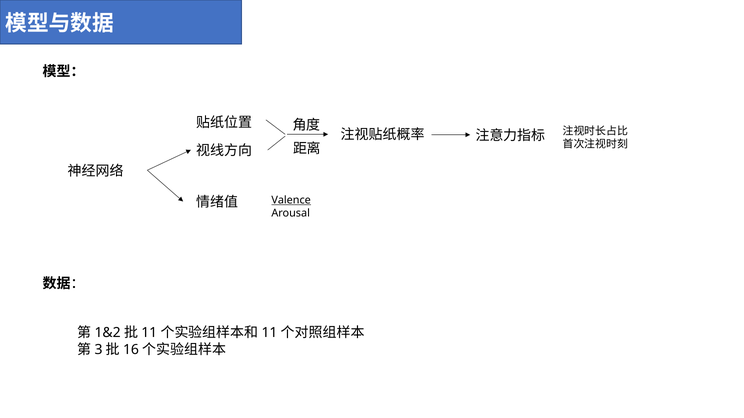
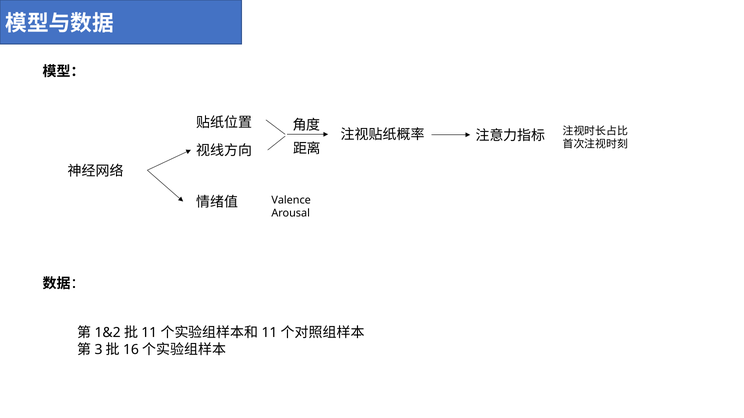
Valence underline: present -> none
